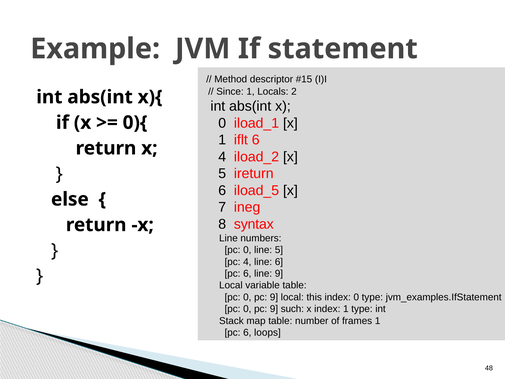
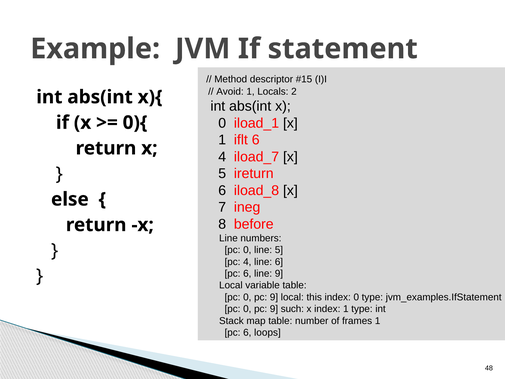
Since: Since -> Avoid
iload_2: iload_2 -> iload_7
iload_5: iload_5 -> iload_8
syntax: syntax -> before
